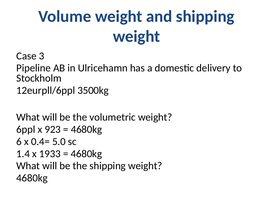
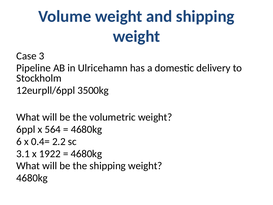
923: 923 -> 564
5.0: 5.0 -> 2.2
1.4: 1.4 -> 3.1
1933: 1933 -> 1922
